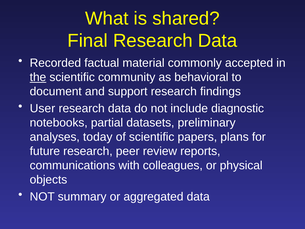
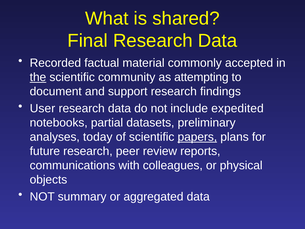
behavioral: behavioral -> attempting
diagnostic: diagnostic -> expedited
papers underline: none -> present
